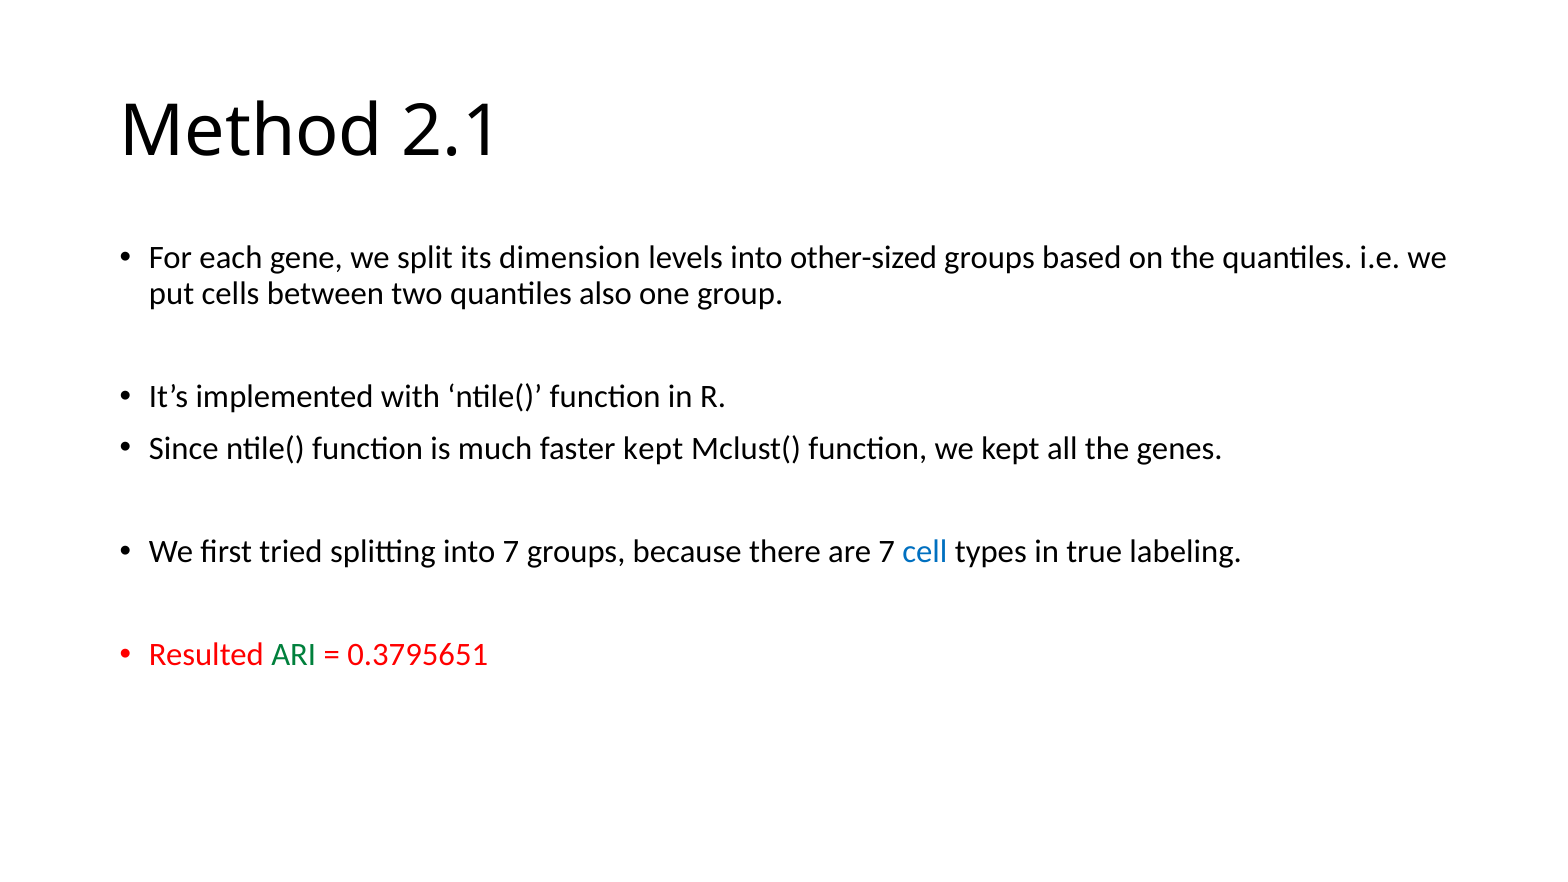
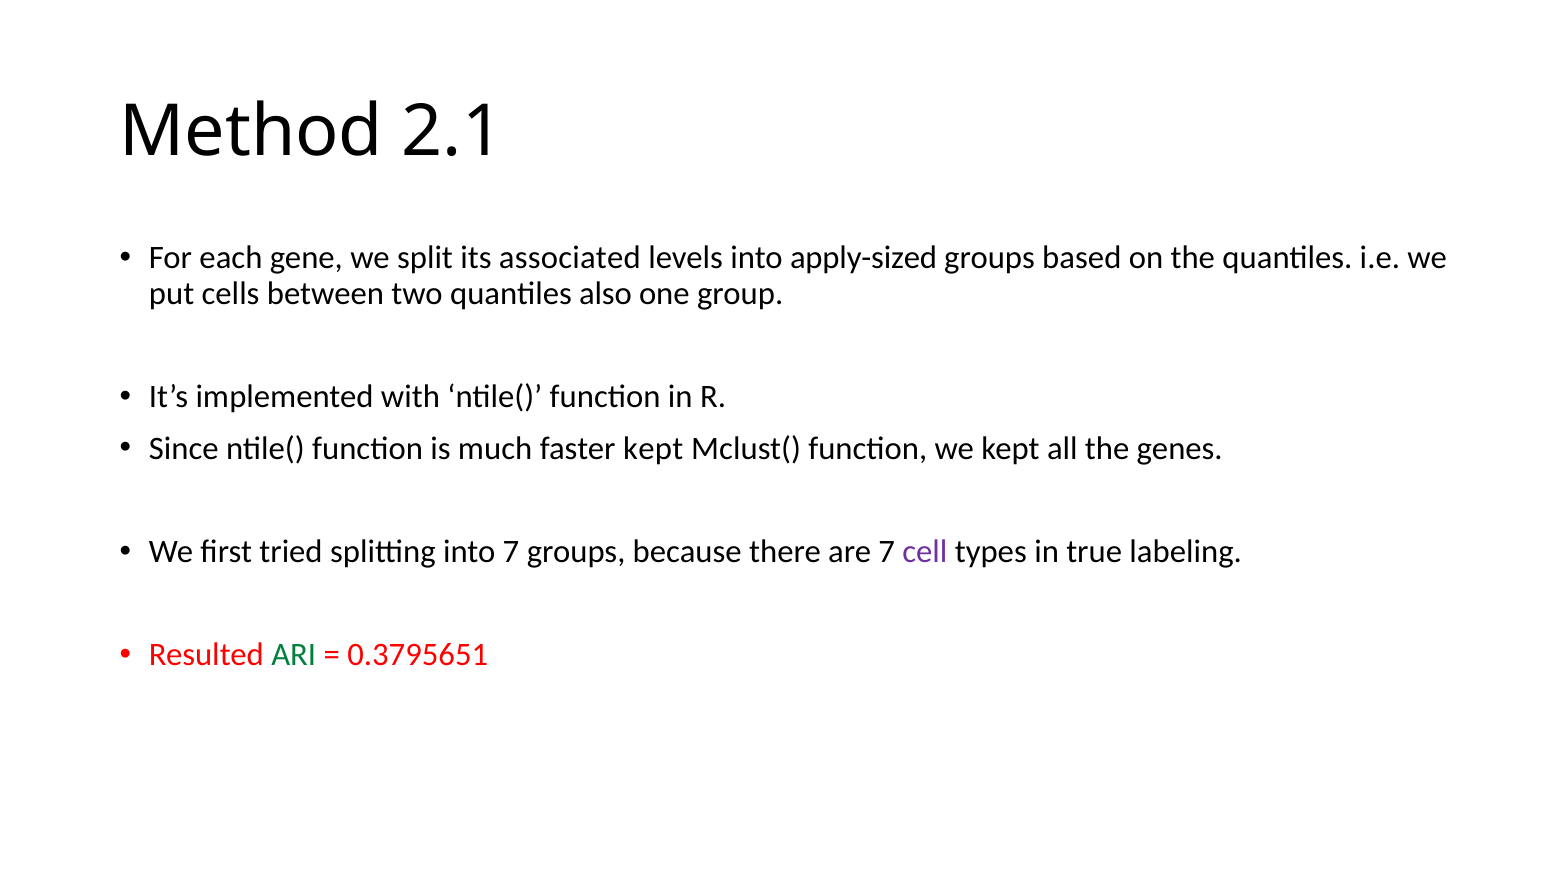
dimension: dimension -> associated
other-sized: other-sized -> apply-sized
cell colour: blue -> purple
